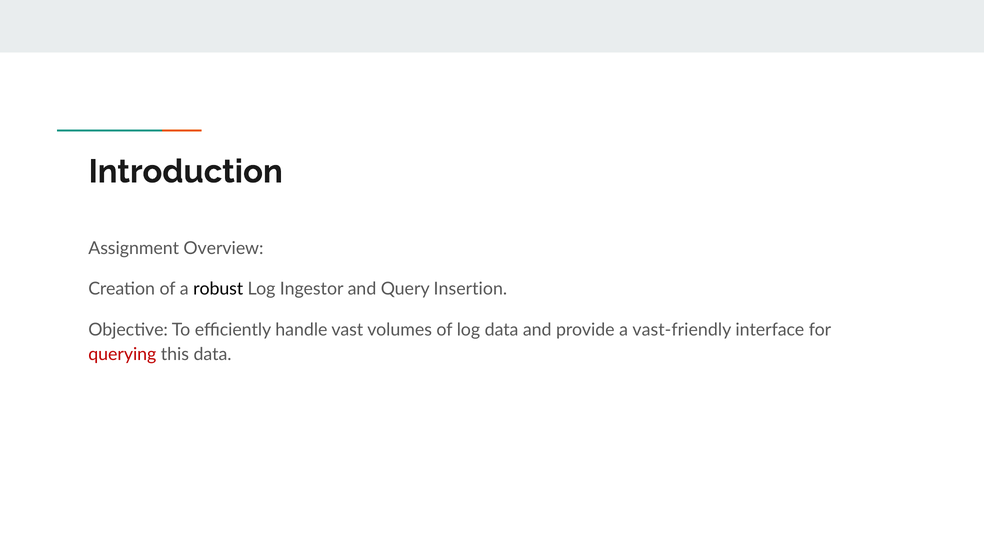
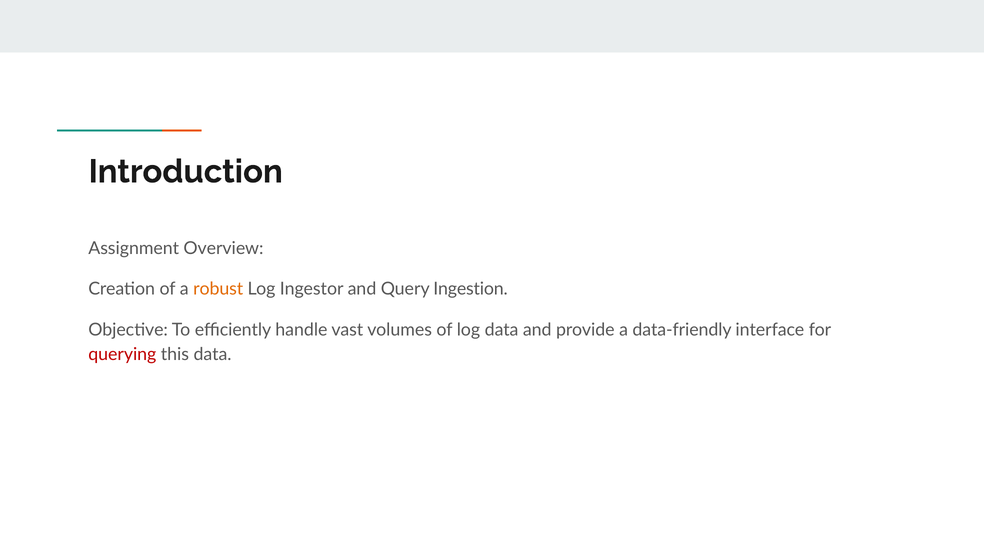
robust colour: black -> orange
Insertion: Insertion -> Ingestion
vast-friendly: vast-friendly -> data-friendly
